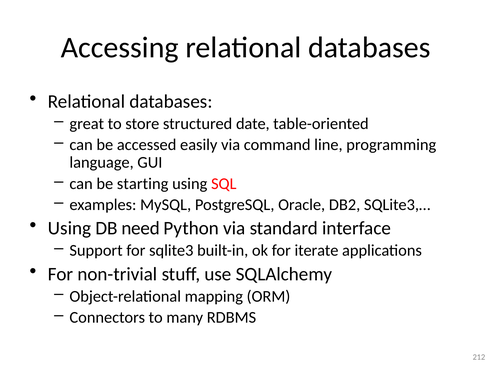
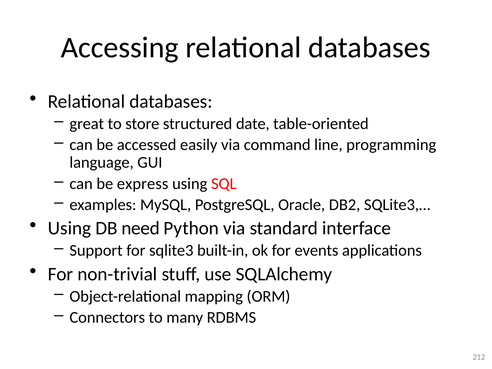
starting: starting -> express
iterate: iterate -> events
